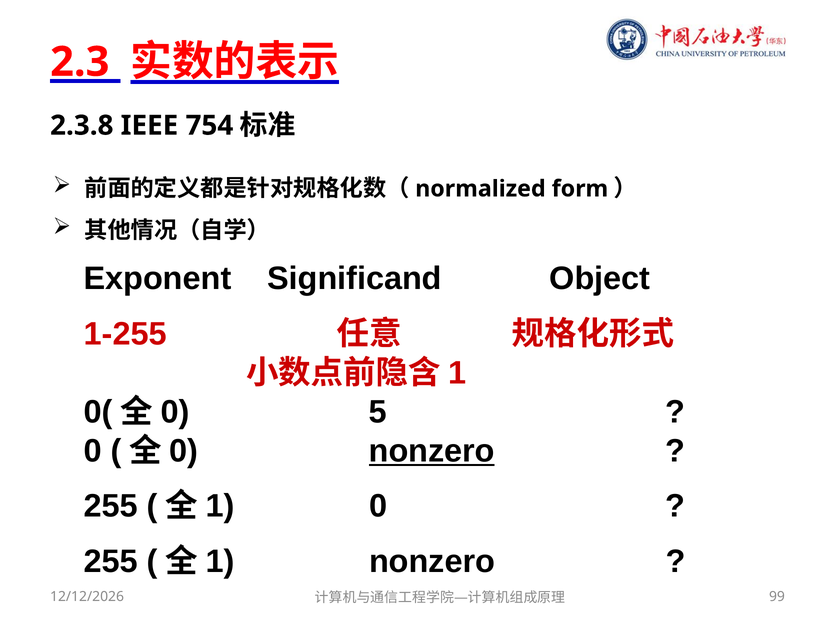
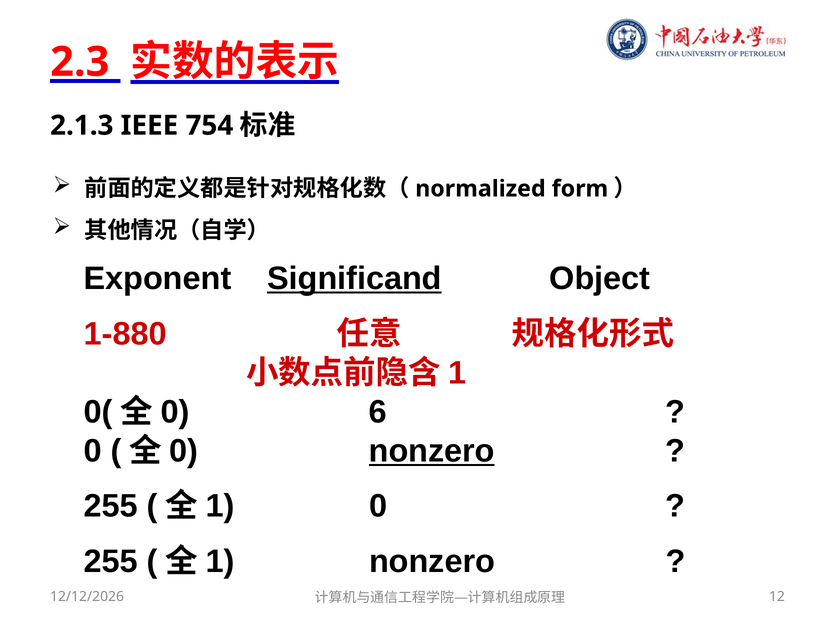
2.3.8: 2.3.8 -> 2.1.3
Significand underline: none -> present
1-255: 1-255 -> 1-880
5: 5 -> 6
99: 99 -> 12
